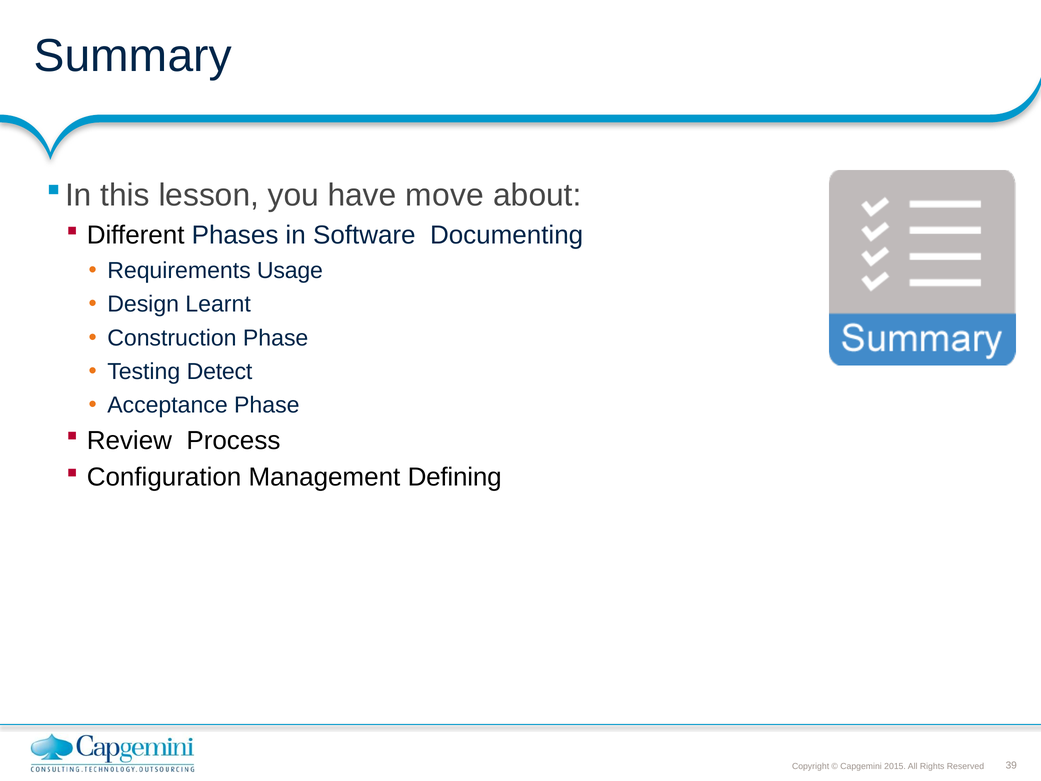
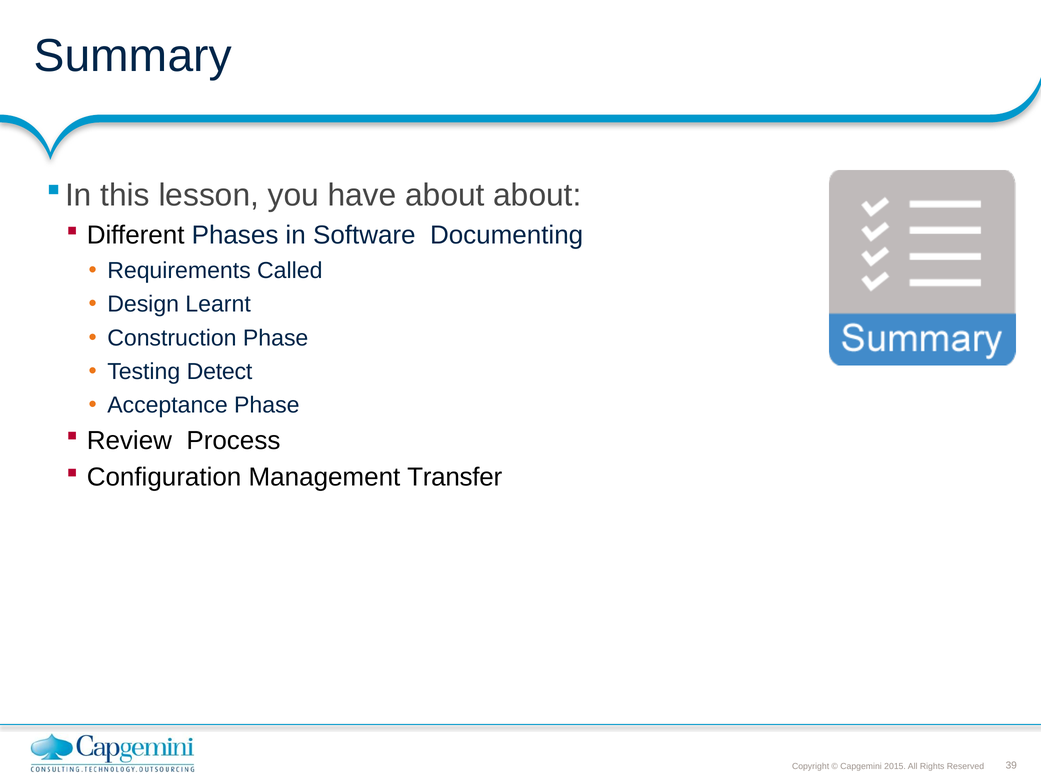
have move: move -> about
Usage: Usage -> Called
Defining: Defining -> Transfer
